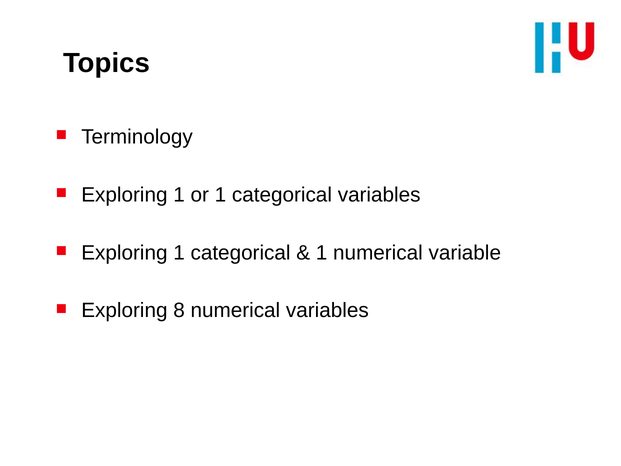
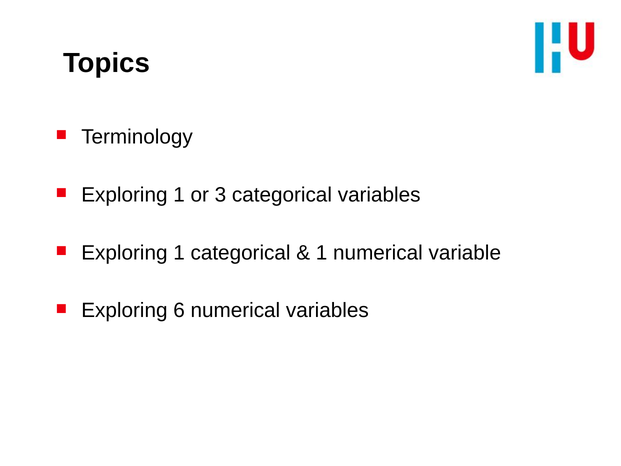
or 1: 1 -> 3
8: 8 -> 6
